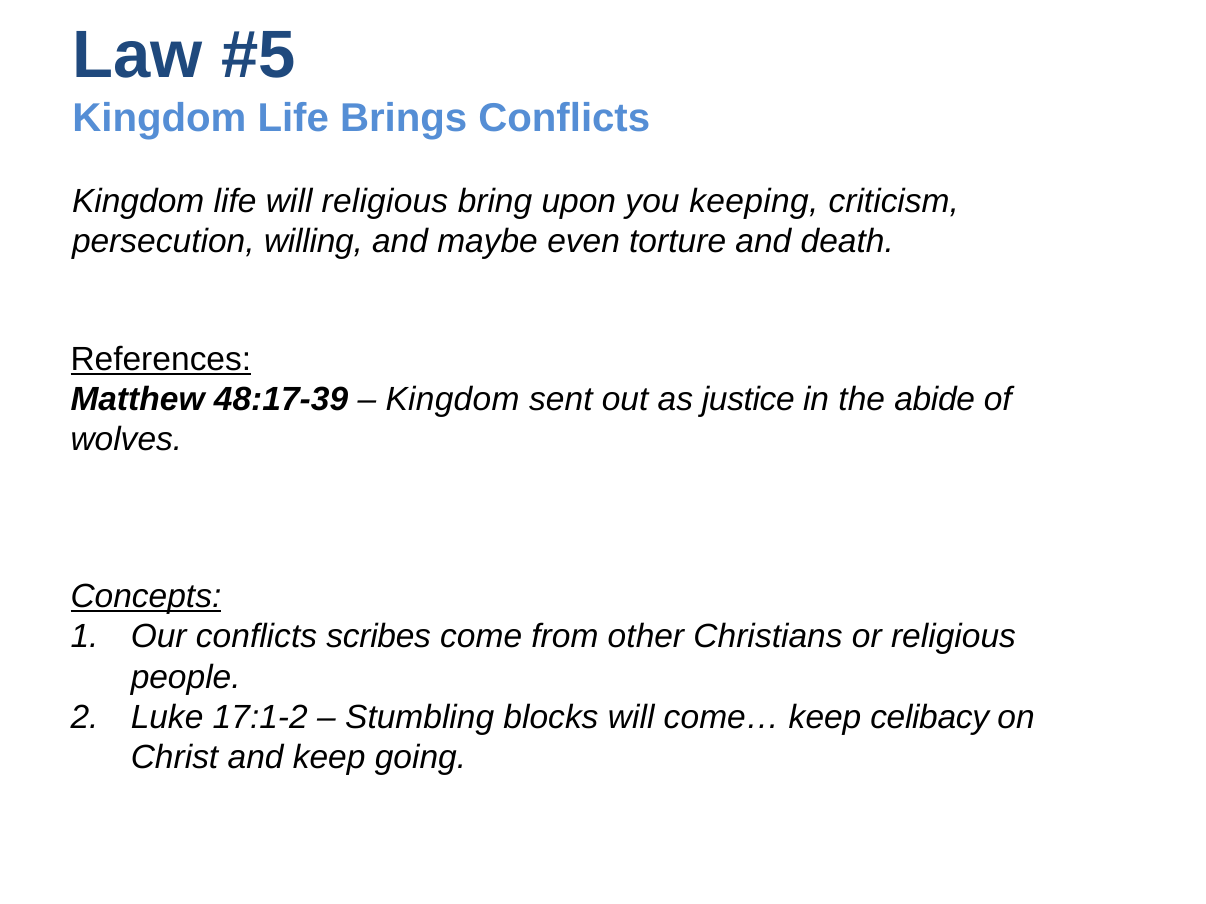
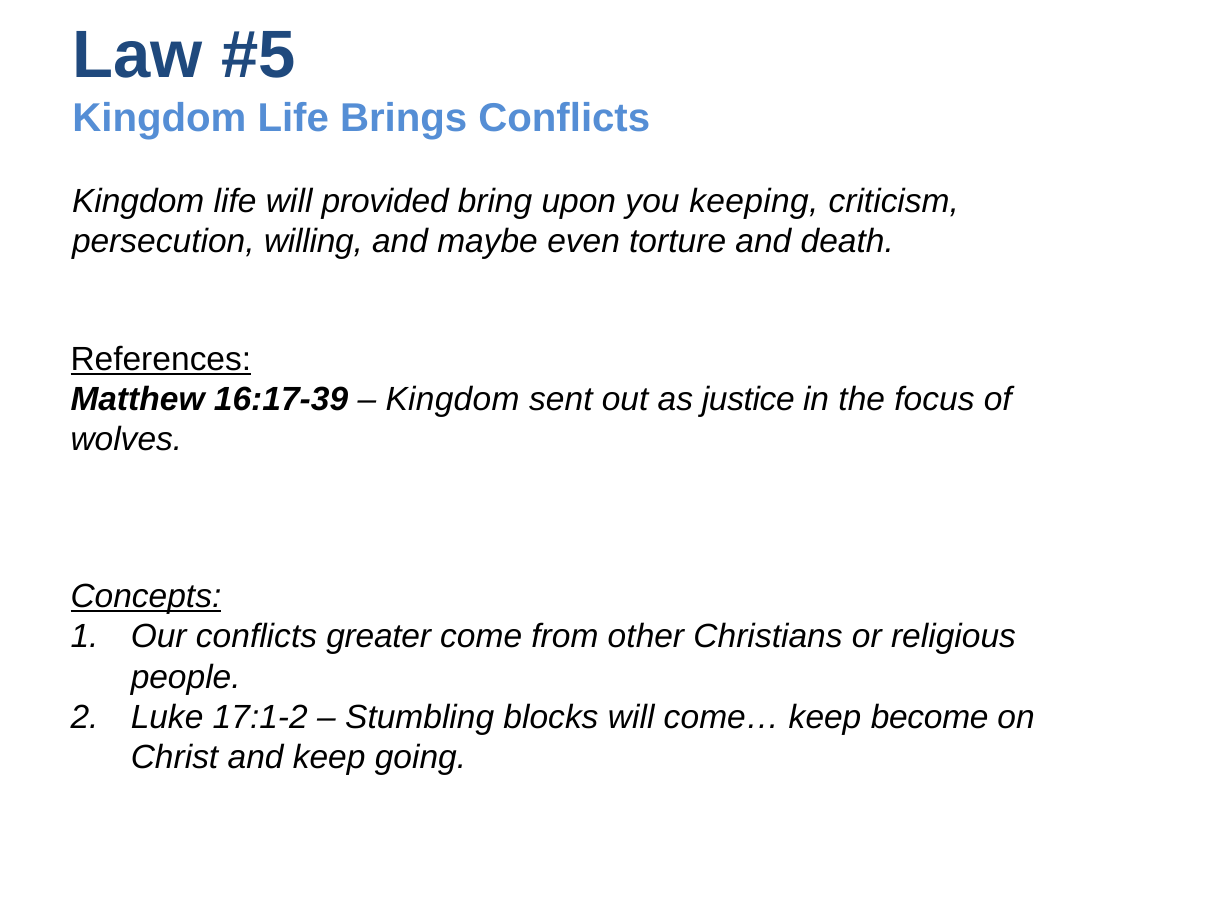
will religious: religious -> provided
48:17-39: 48:17-39 -> 16:17-39
abide: abide -> focus
scribes: scribes -> greater
celibacy: celibacy -> become
